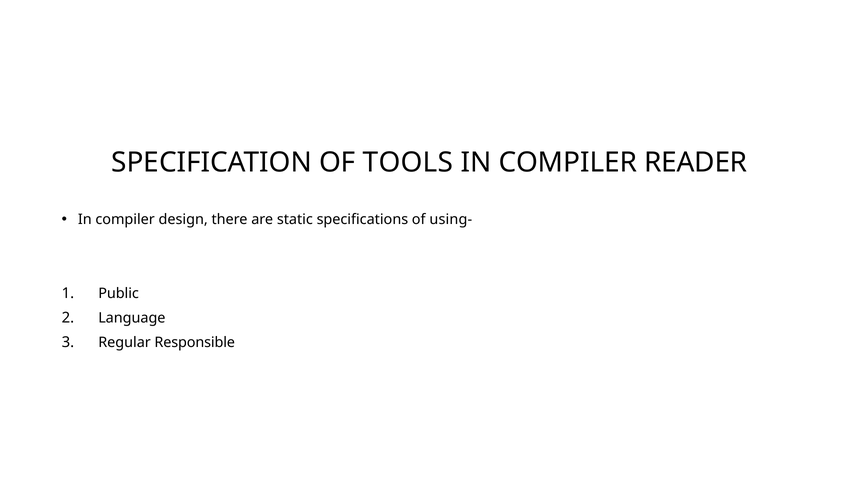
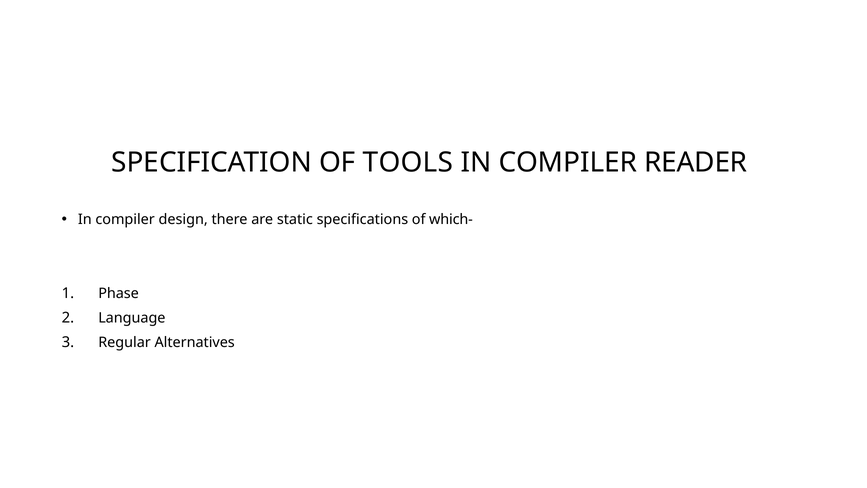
using-: using- -> which-
Public: Public -> Phase
Responsible: Responsible -> Alternatives
